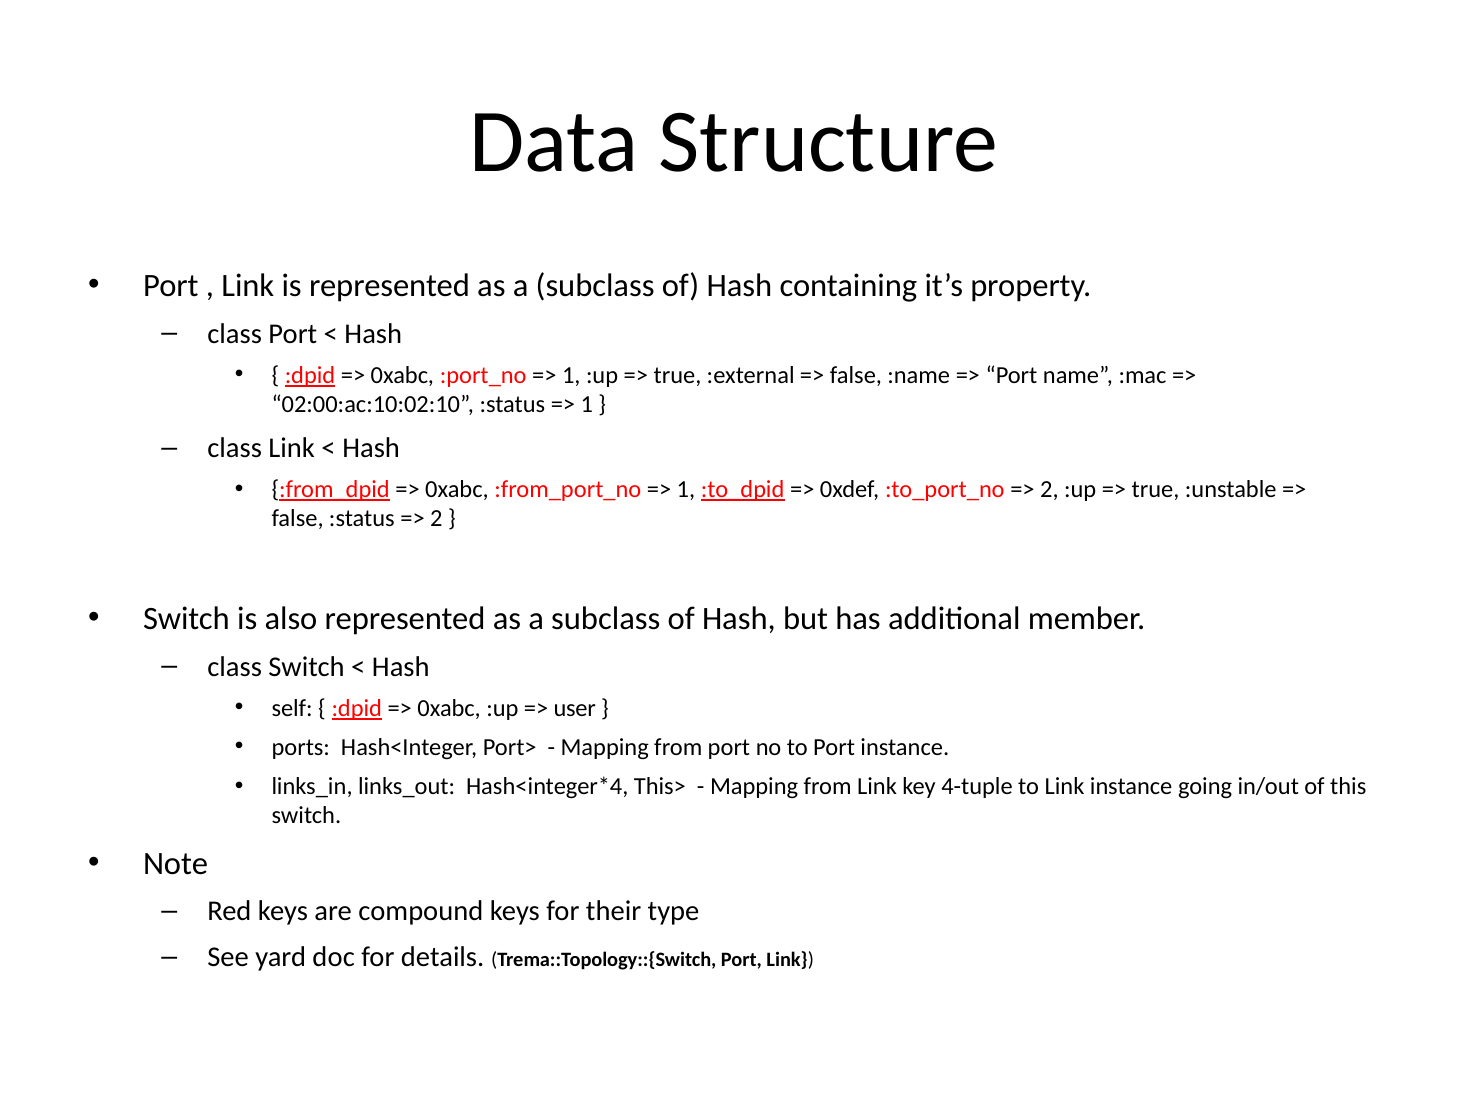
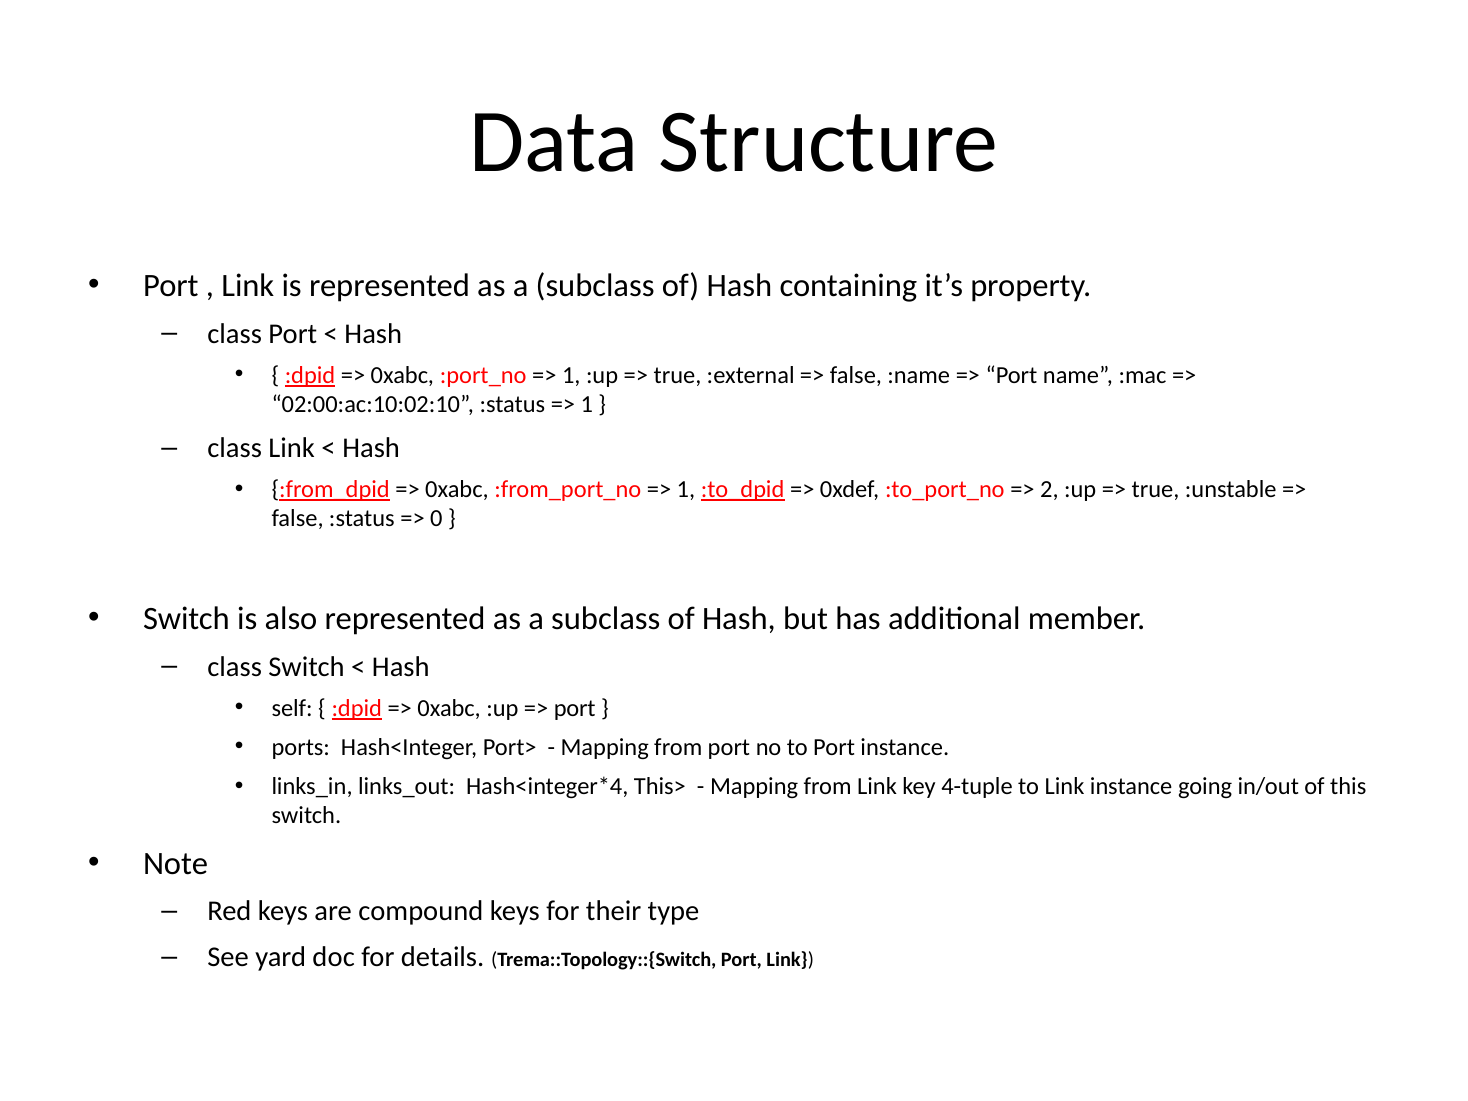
2 at (436, 519): 2 -> 0
user at (575, 708): user -> port
